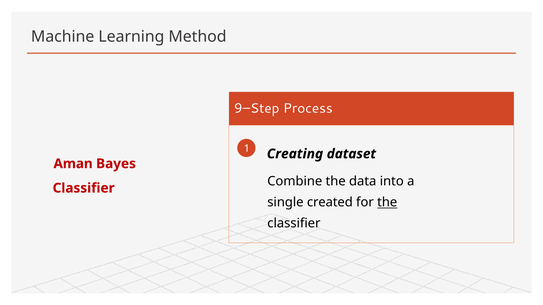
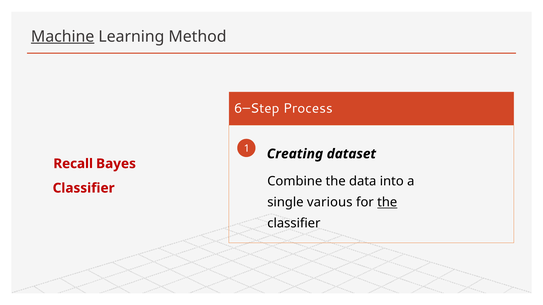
Machine underline: none -> present
9–Step: 9–Step -> 6–Step
Aman: Aman -> Recall
created: created -> various
